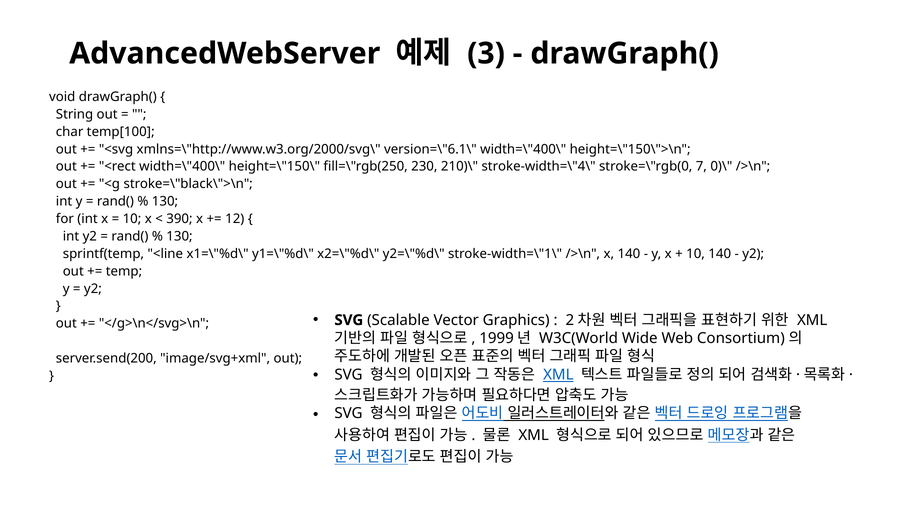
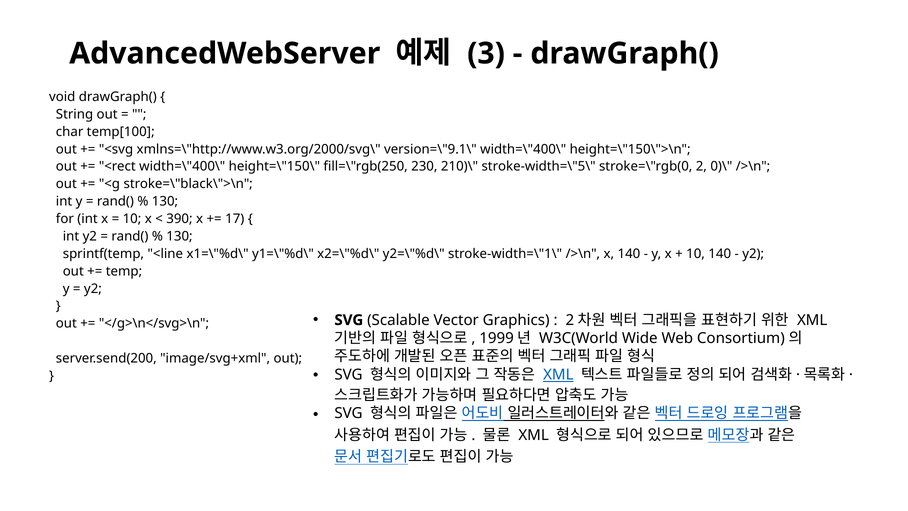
version=\"6.1\: version=\"6.1\ -> version=\"9.1\
stroke-width=\"4\: stroke-width=\"4\ -> stroke-width=\"5\
7: 7 -> 2
12: 12 -> 17
